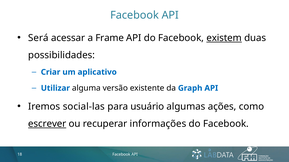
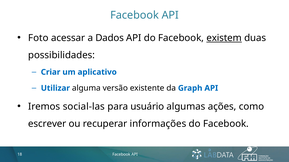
Será: Será -> Foto
Frame: Frame -> Dados
escrever underline: present -> none
